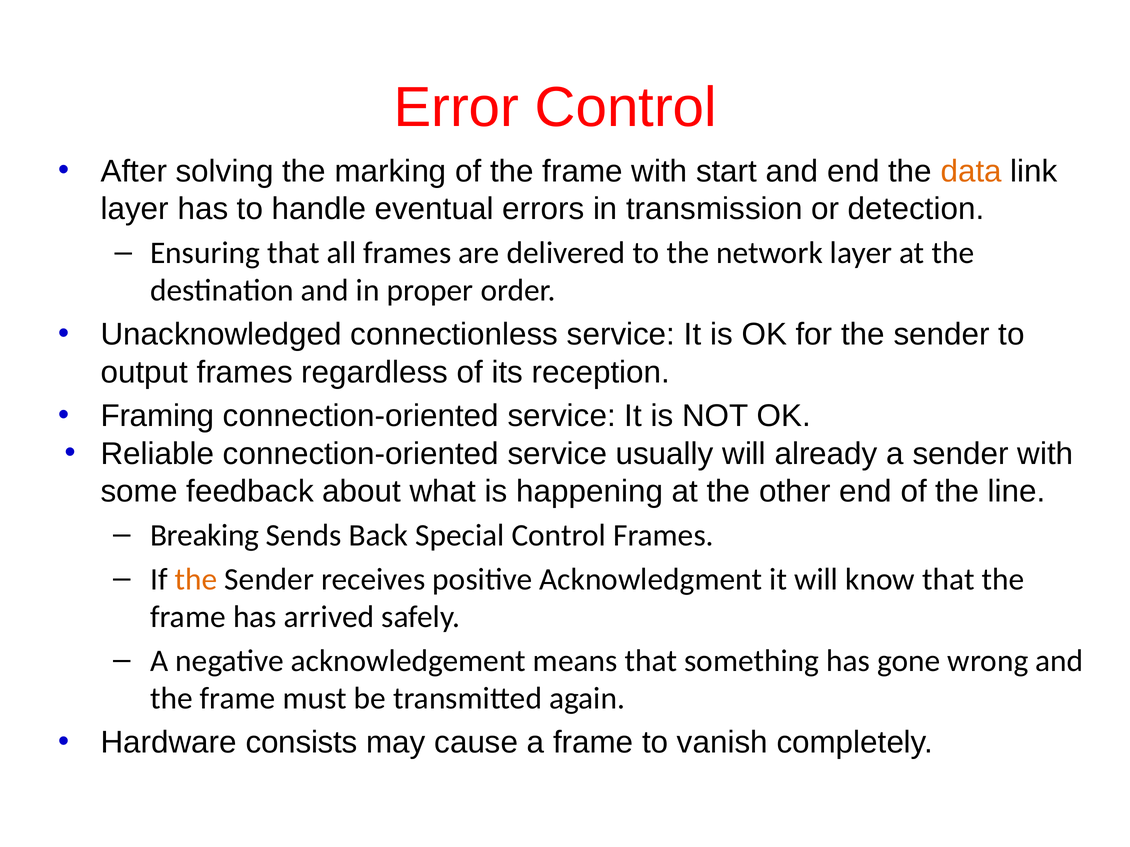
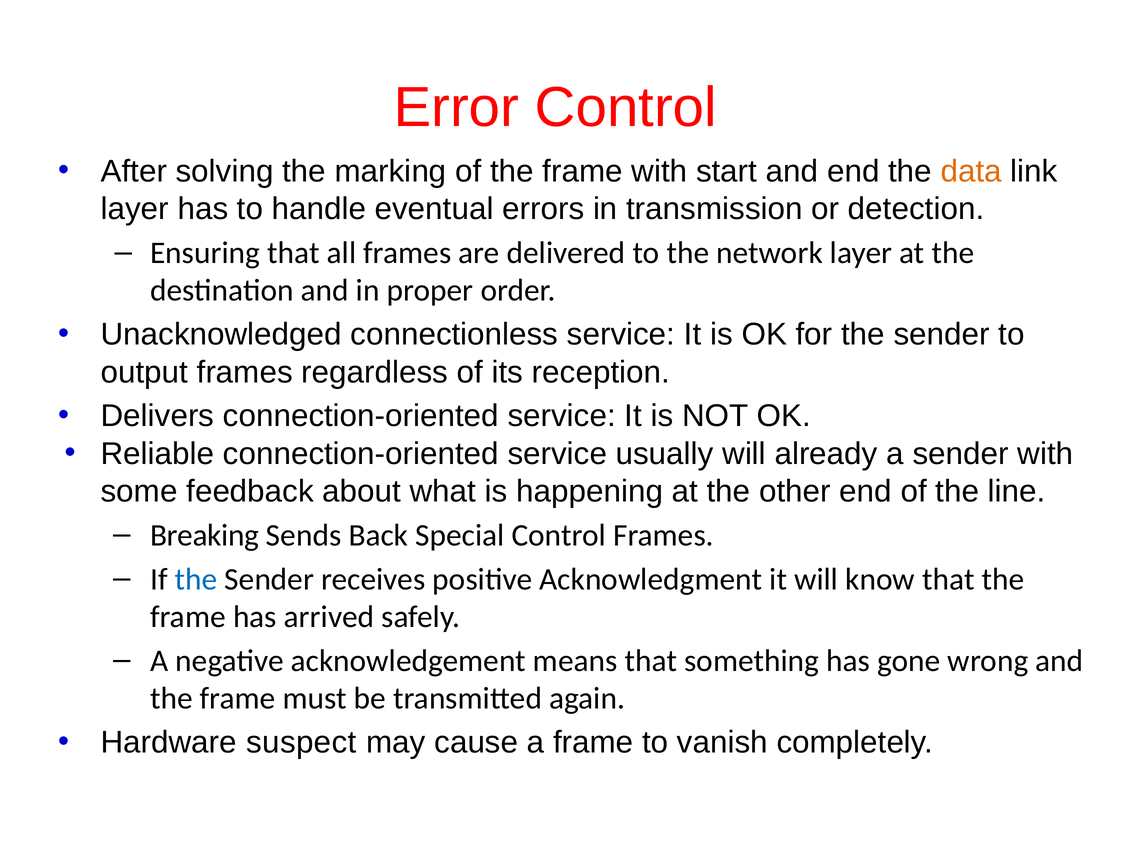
Framing: Framing -> Delivers
the at (196, 580) colour: orange -> blue
consists: consists -> suspect
